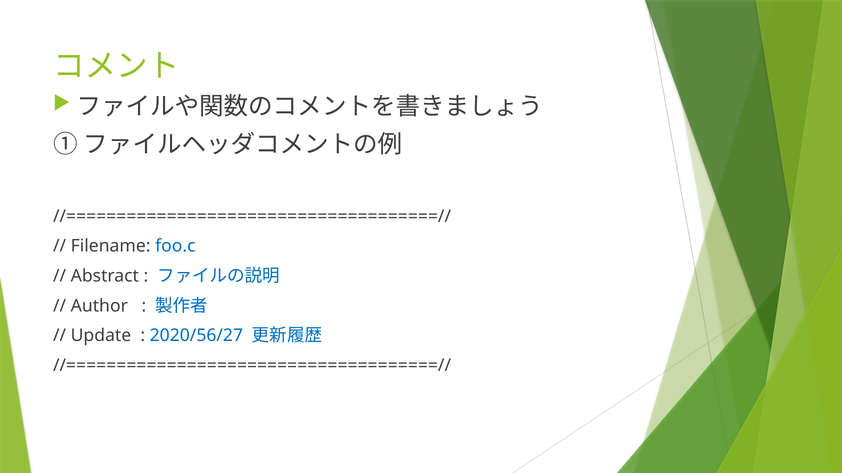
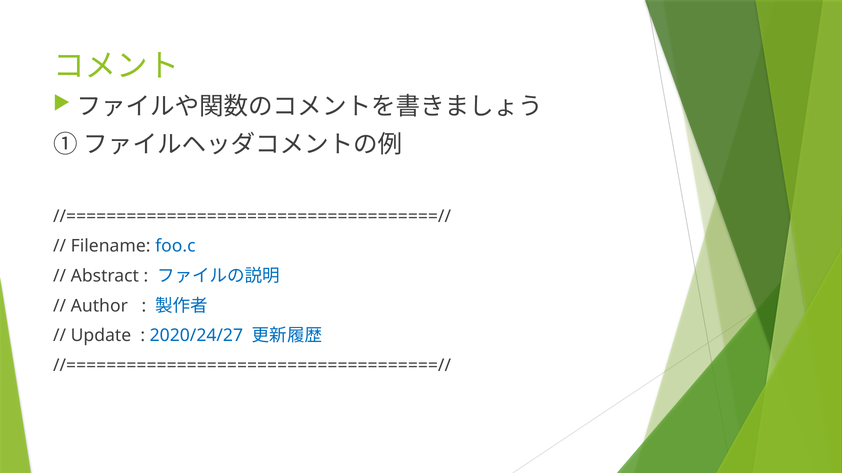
2020/56/27: 2020/56/27 -> 2020/24/27
